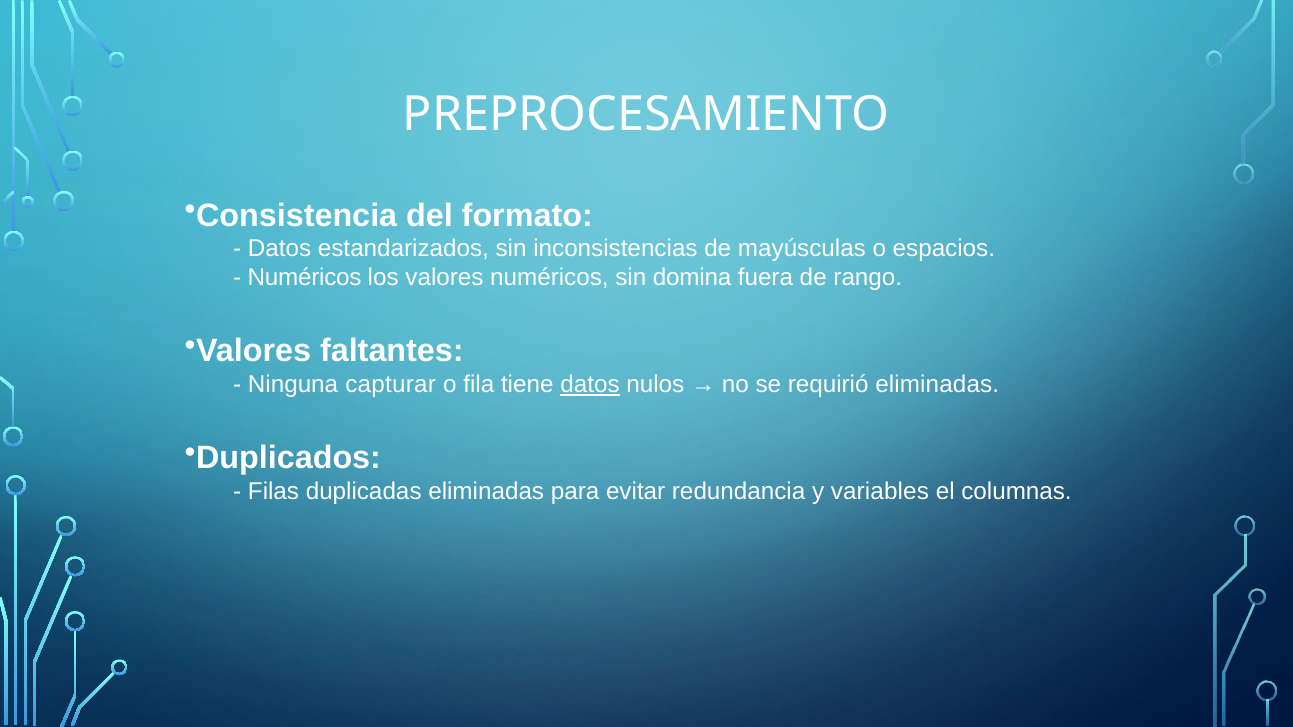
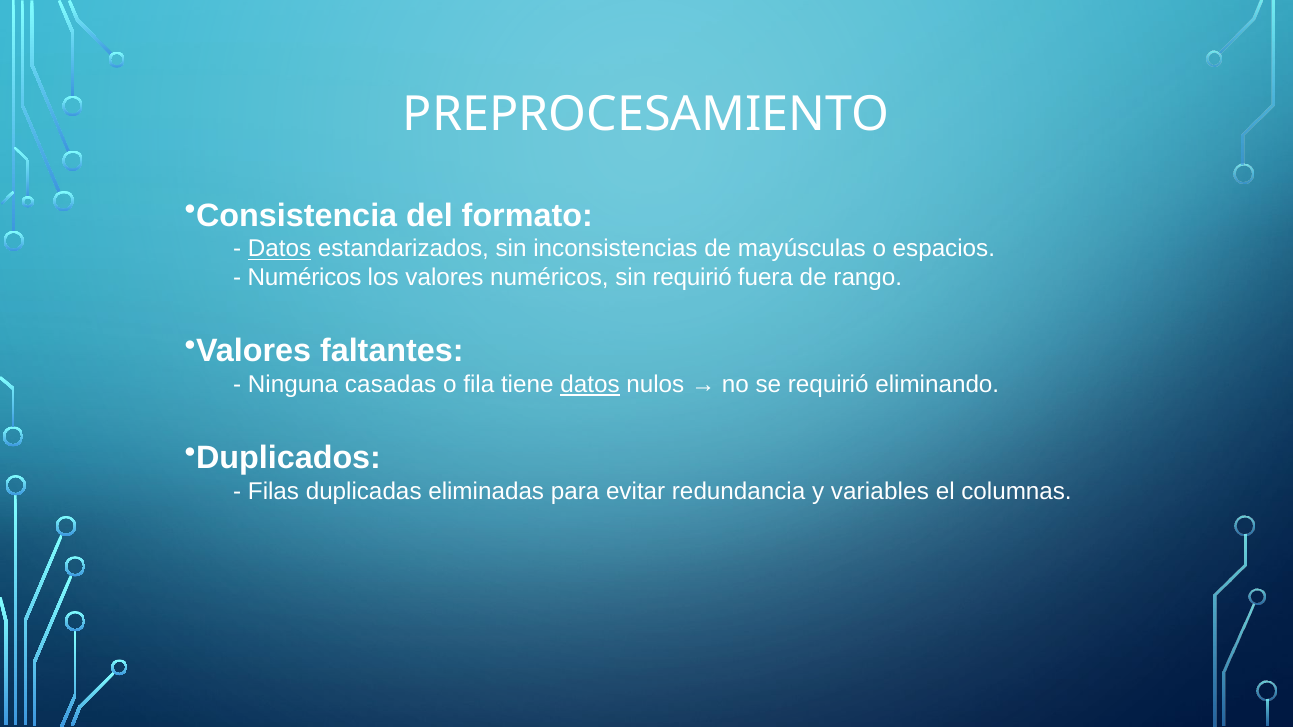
Datos at (280, 249) underline: none -> present
sin domina: domina -> requirió
capturar: capturar -> casadas
requirió eliminadas: eliminadas -> eliminando
